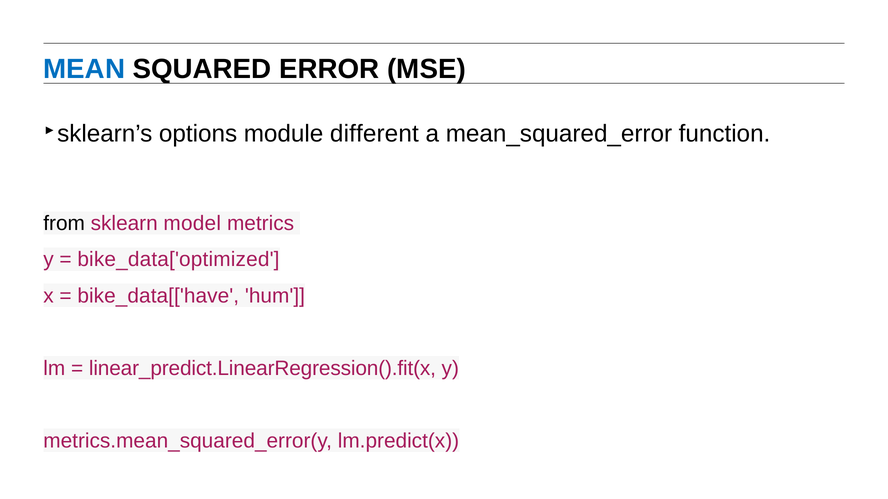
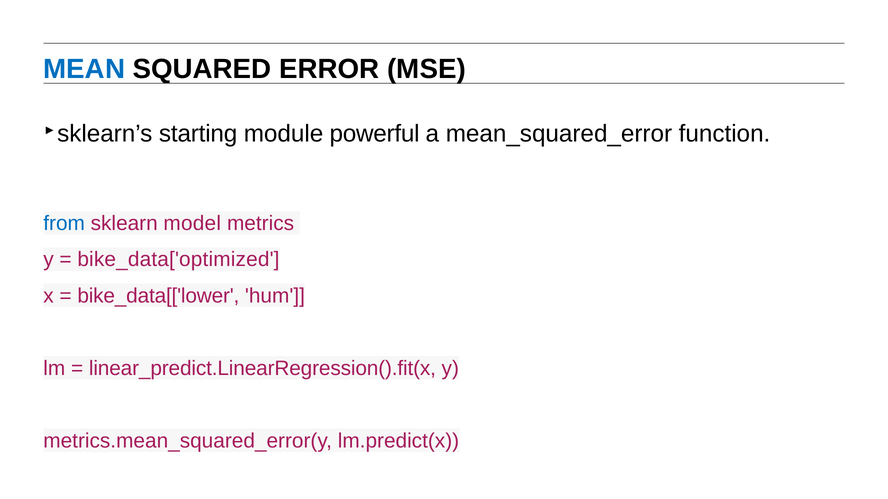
options: options -> starting
different: different -> powerful
from colour: black -> blue
bike_data[['have: bike_data[['have -> bike_data[['lower
